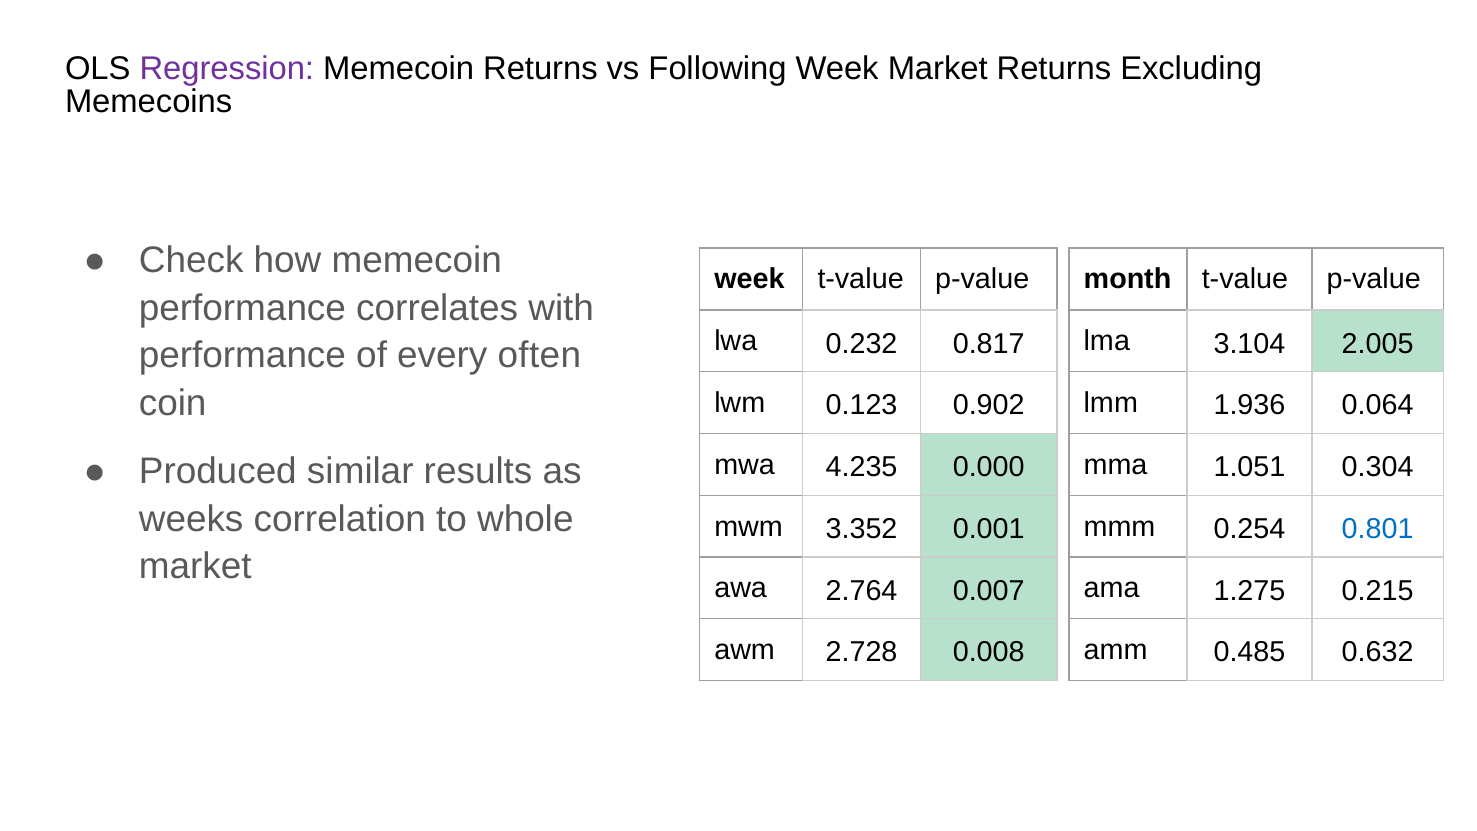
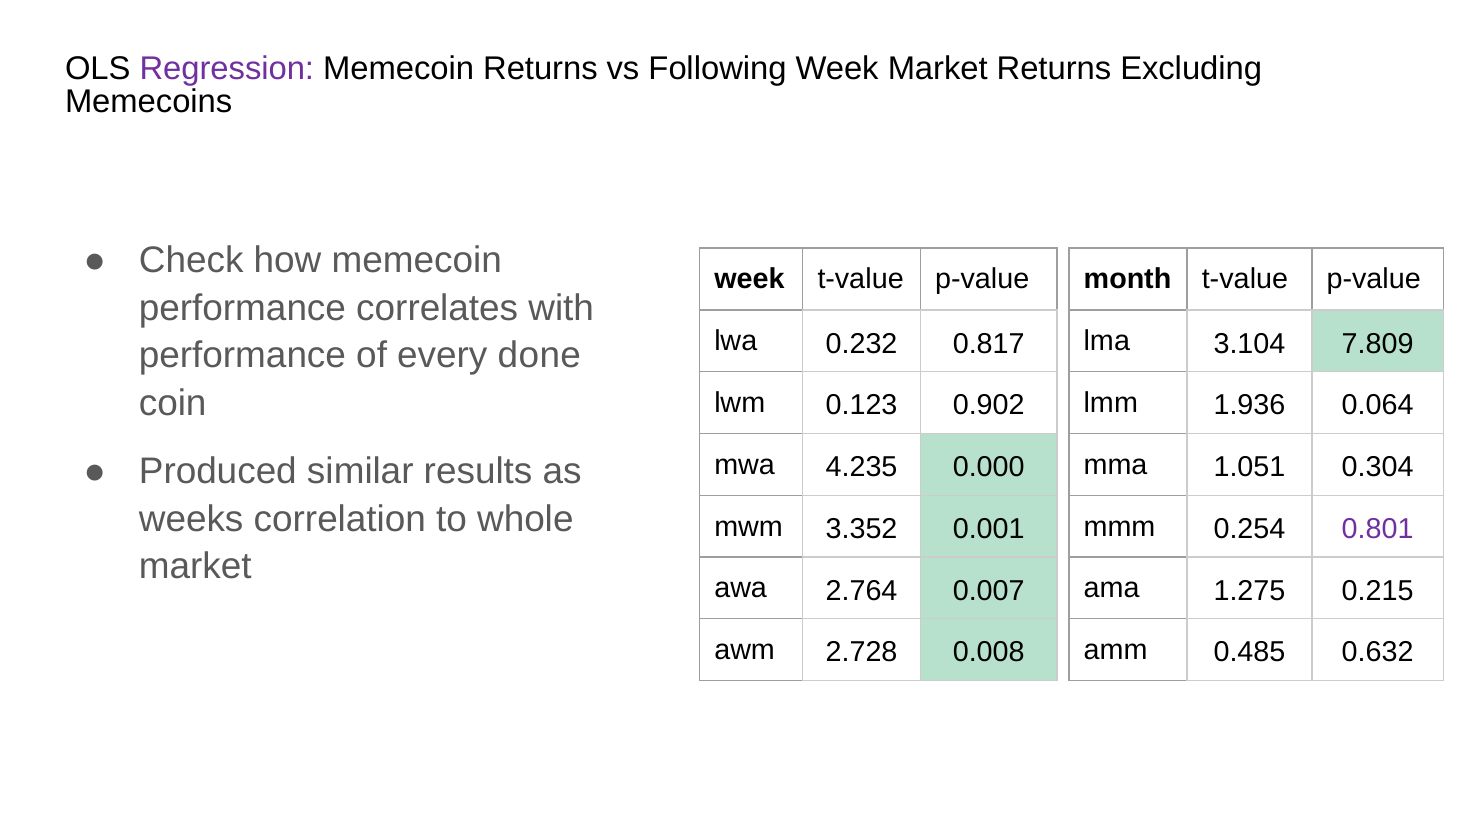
2.005: 2.005 -> 7.809
often: often -> done
0.801 colour: blue -> purple
